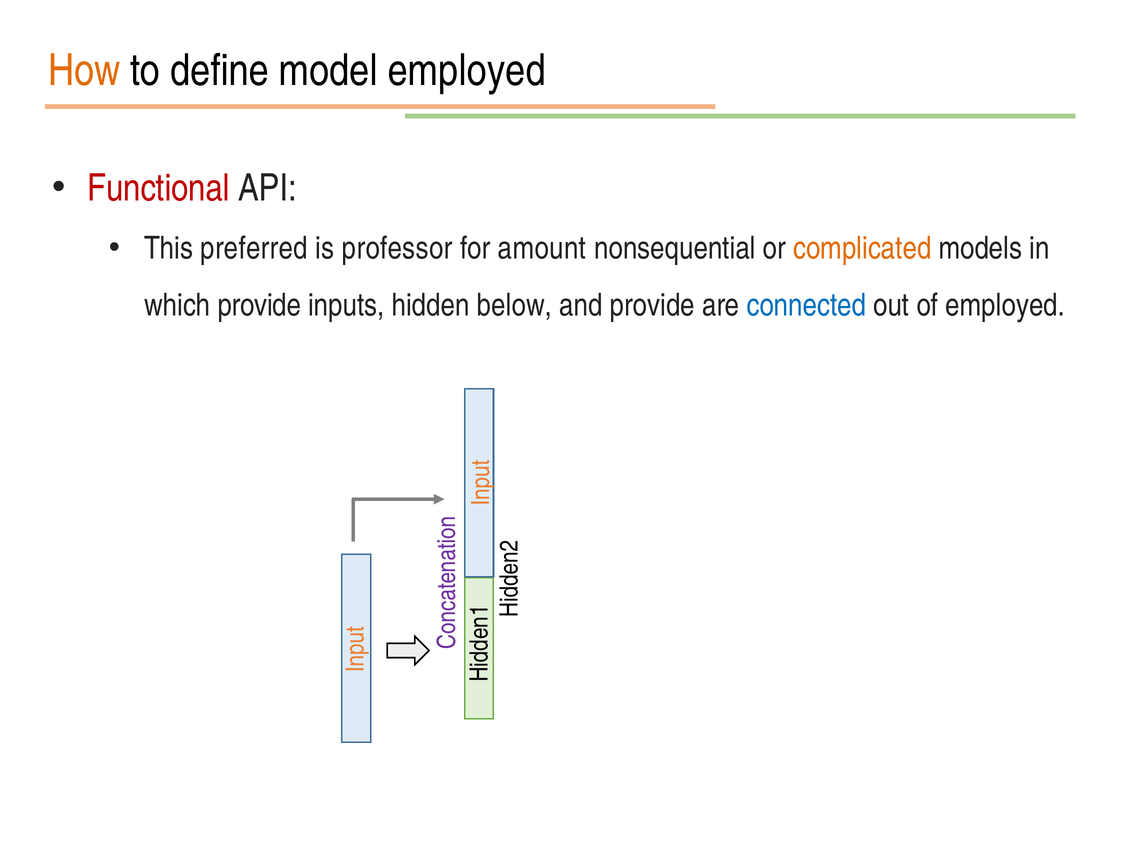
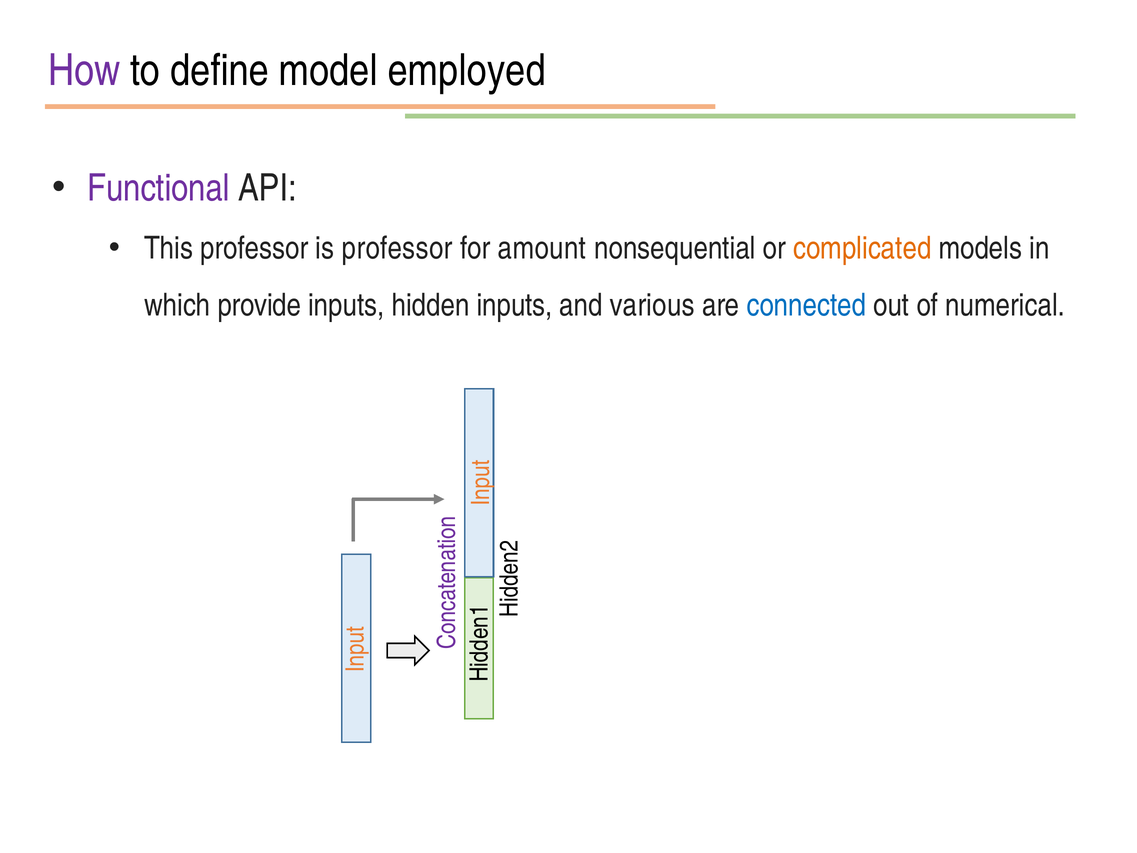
How colour: orange -> purple
Functional colour: red -> purple
This preferred: preferred -> professor
hidden below: below -> inputs
and provide: provide -> various
of employed: employed -> numerical
